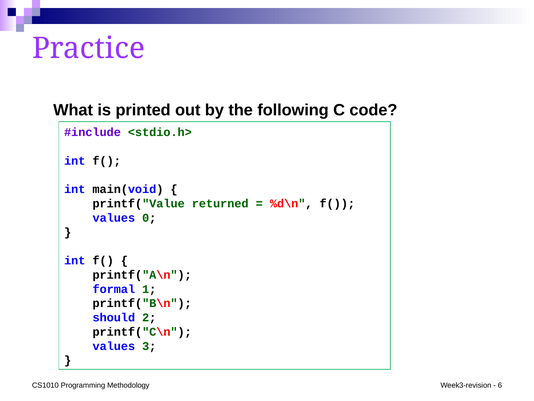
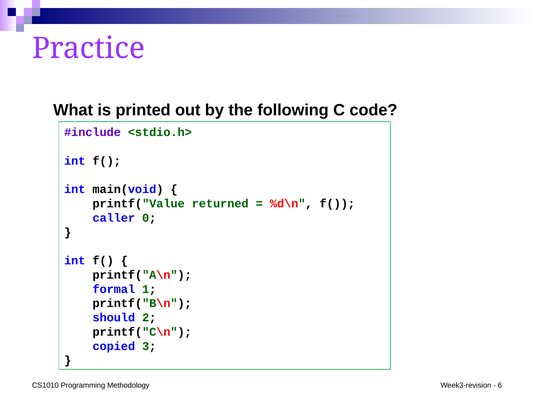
values at (114, 218): values -> caller
values at (114, 346): values -> copied
